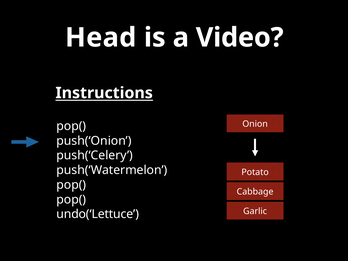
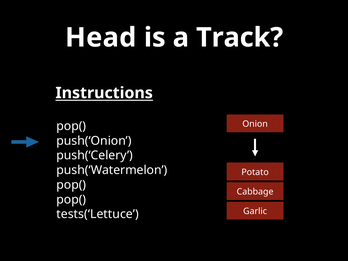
Video: Video -> Track
undo(‘Lettuce: undo(‘Lettuce -> tests(‘Lettuce
